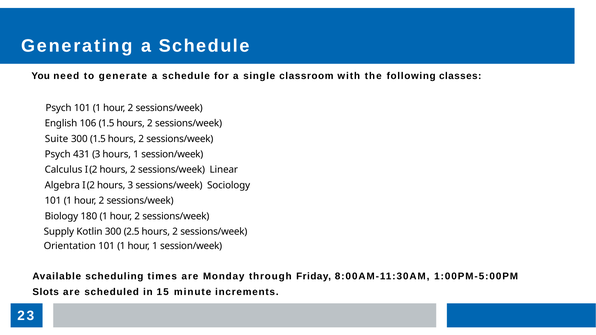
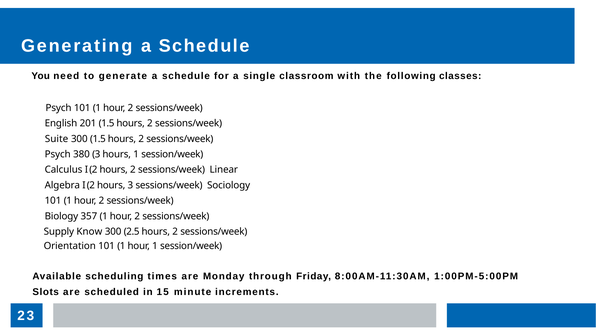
106: 106 -> 201
431: 431 -> 380
180: 180 -> 357
Kotlin: Kotlin -> Know
